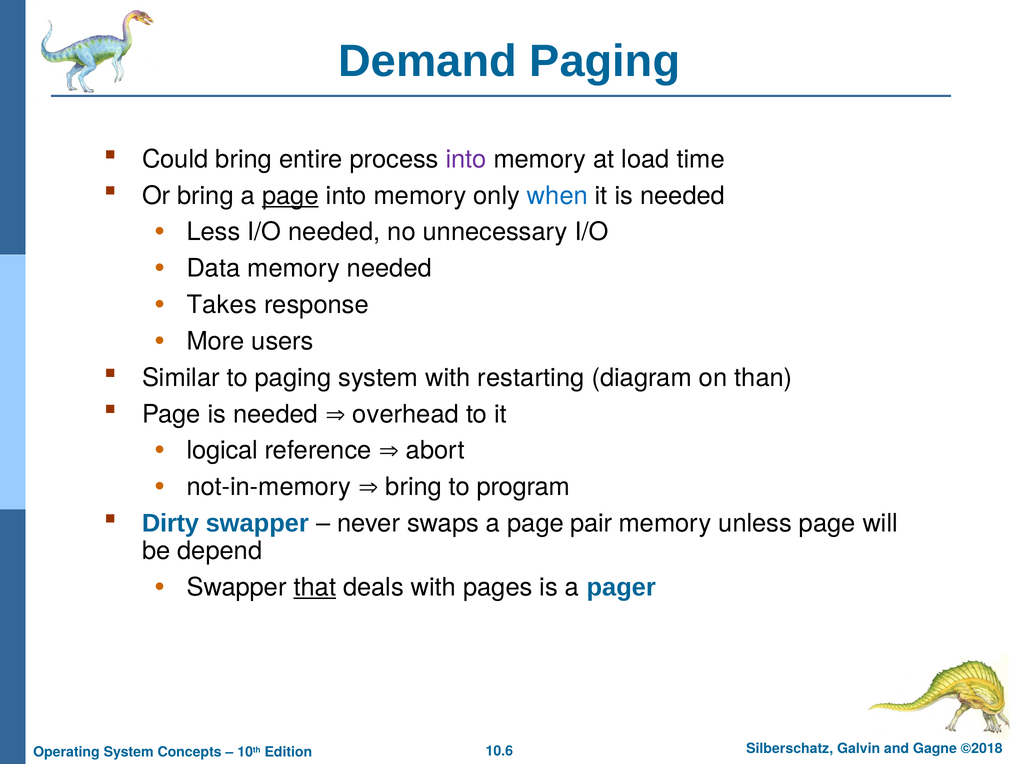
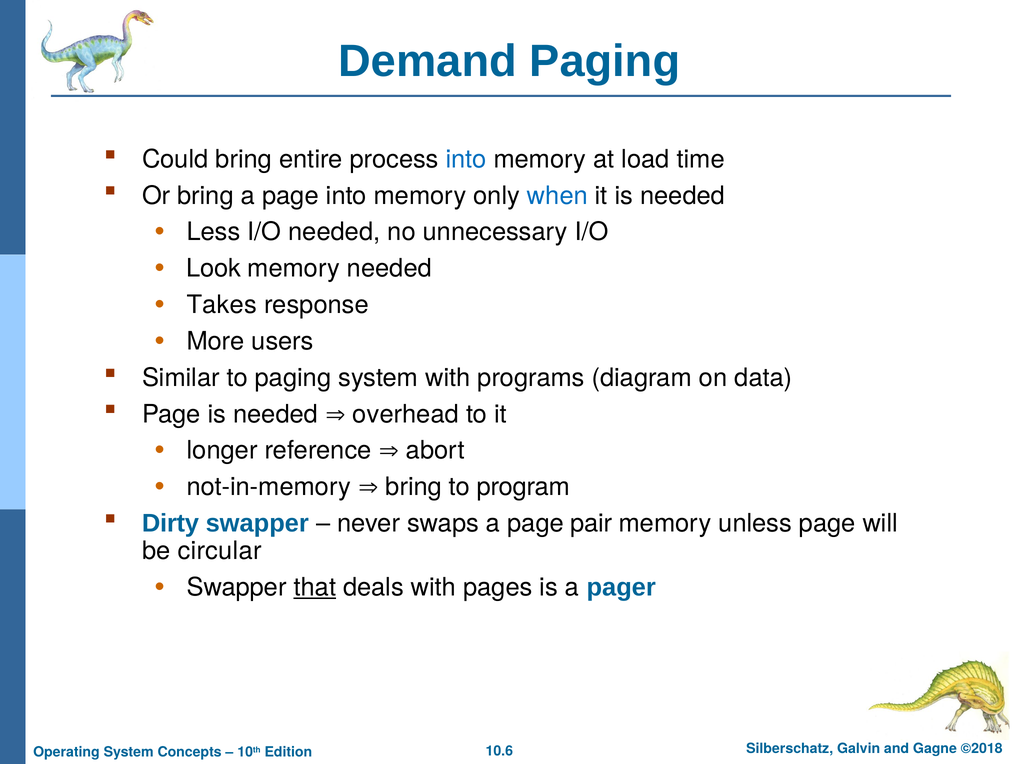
into at (466, 159) colour: purple -> blue
page at (290, 196) underline: present -> none
Data: Data -> Look
restarting: restarting -> programs
than: than -> data
logical: logical -> longer
depend: depend -> circular
